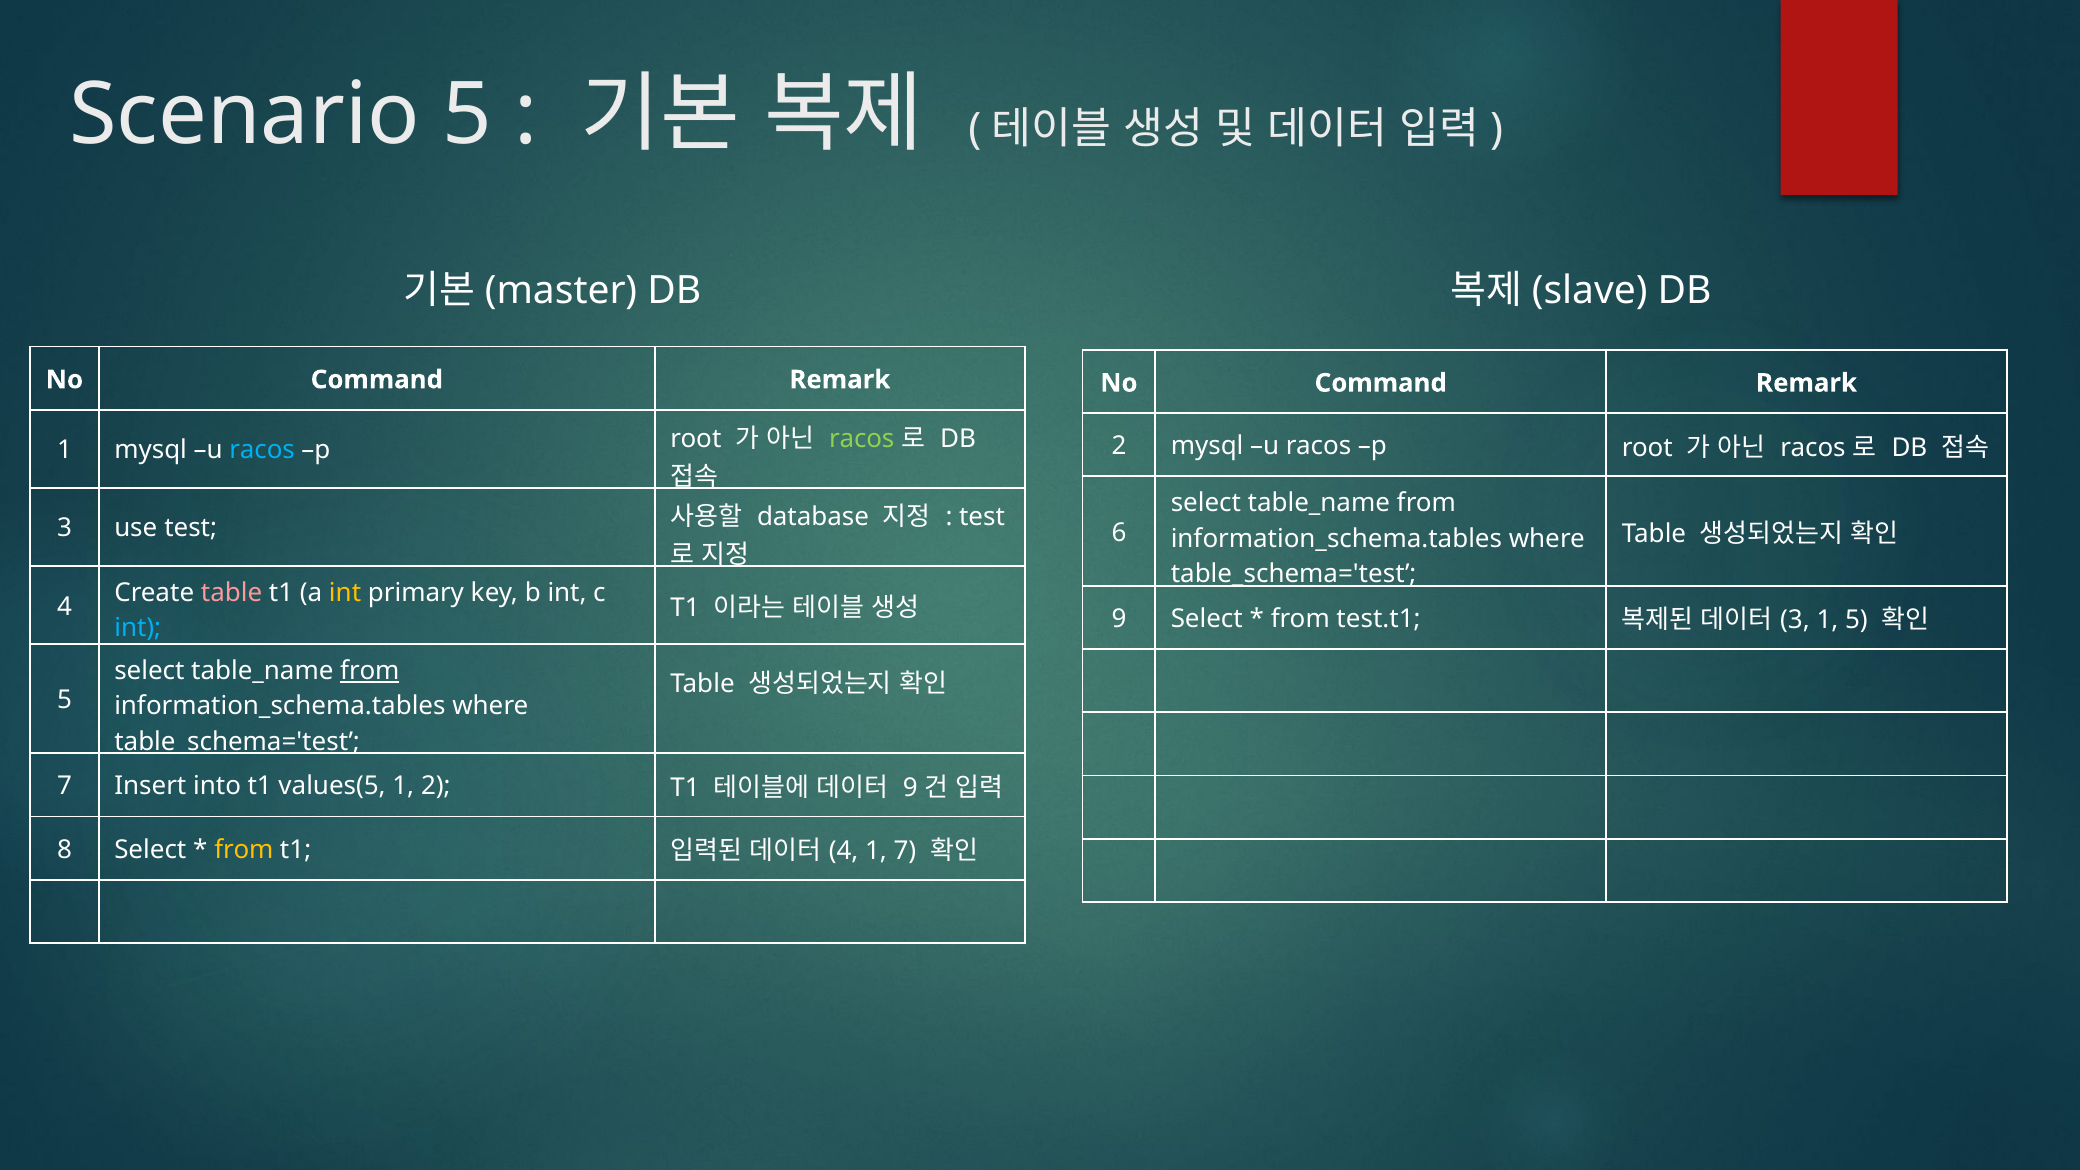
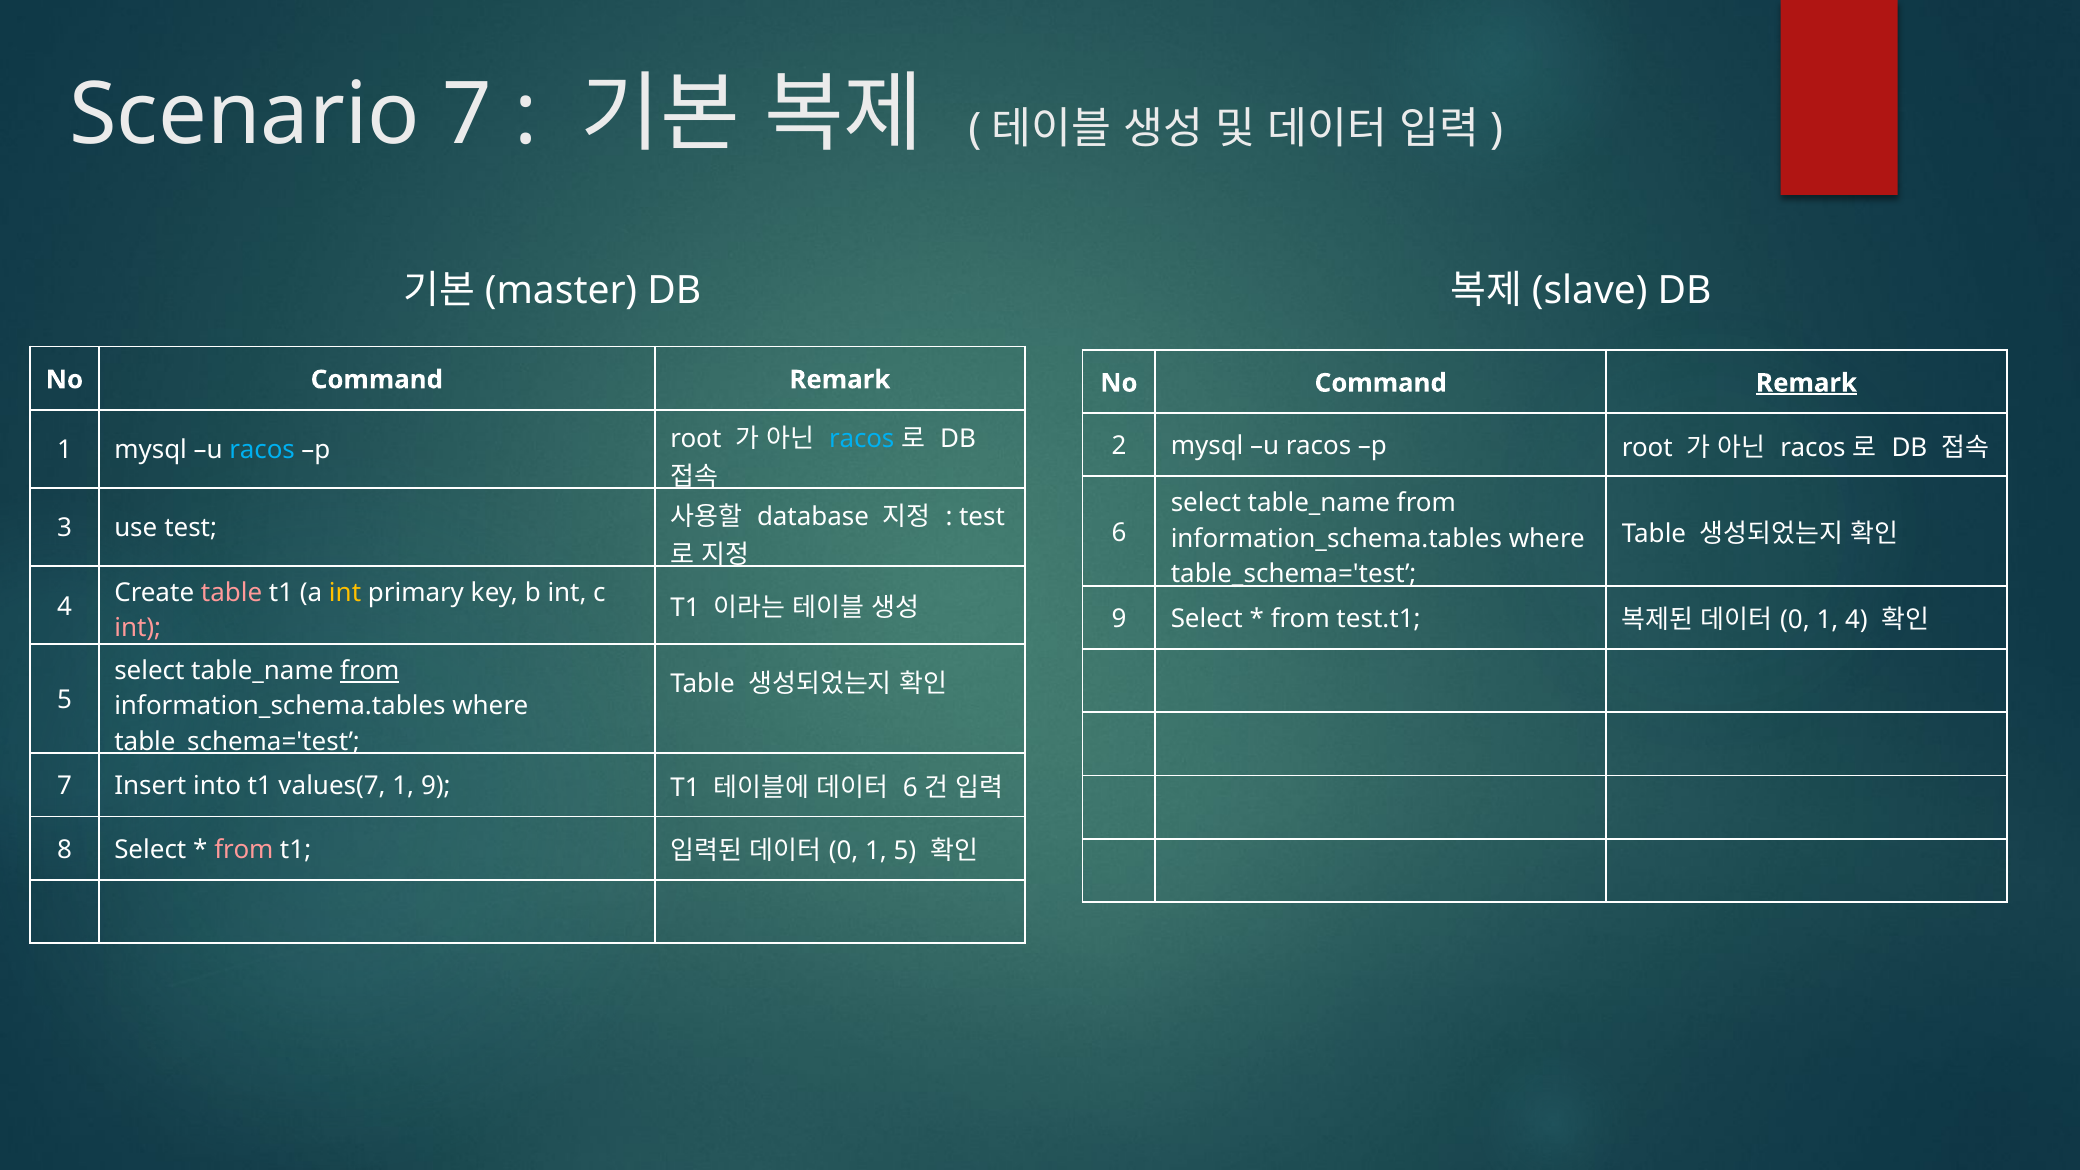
Scenario 5: 5 -> 7
Remark at (1807, 383) underline: none -> present
racos at (862, 439) colour: light green -> light blue
3 at (1795, 620): 3 -> 0
1 5: 5 -> 4
int at (138, 628) colour: light blue -> pink
values(5: values(5 -> values(7
1 2: 2 -> 9
9 at (910, 788): 9 -> 6
from at (244, 850) colour: yellow -> pink
4 at (844, 851): 4 -> 0
1 7: 7 -> 5
